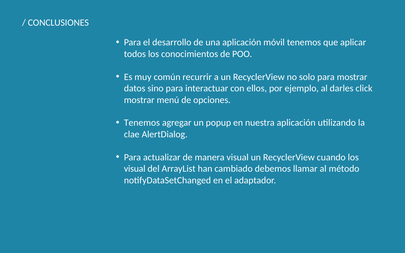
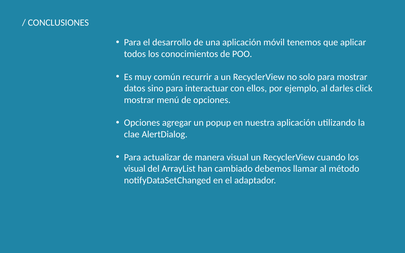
Tenemos at (142, 123): Tenemos -> Opciones
